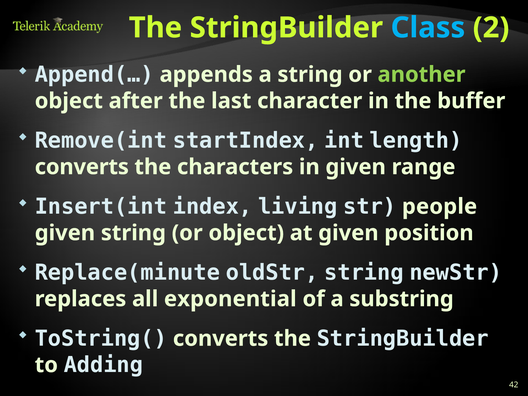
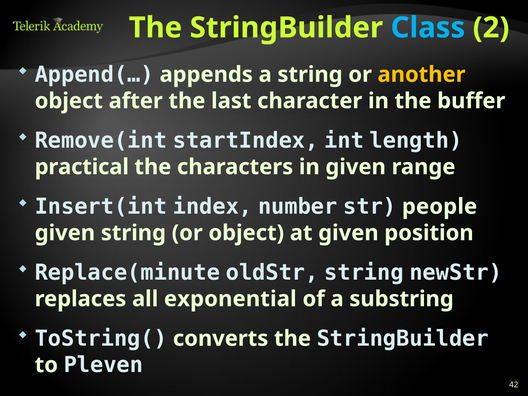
another colour: light green -> yellow
converts at (82, 167): converts -> practical
living: living -> number
Adding: Adding -> Pleven
